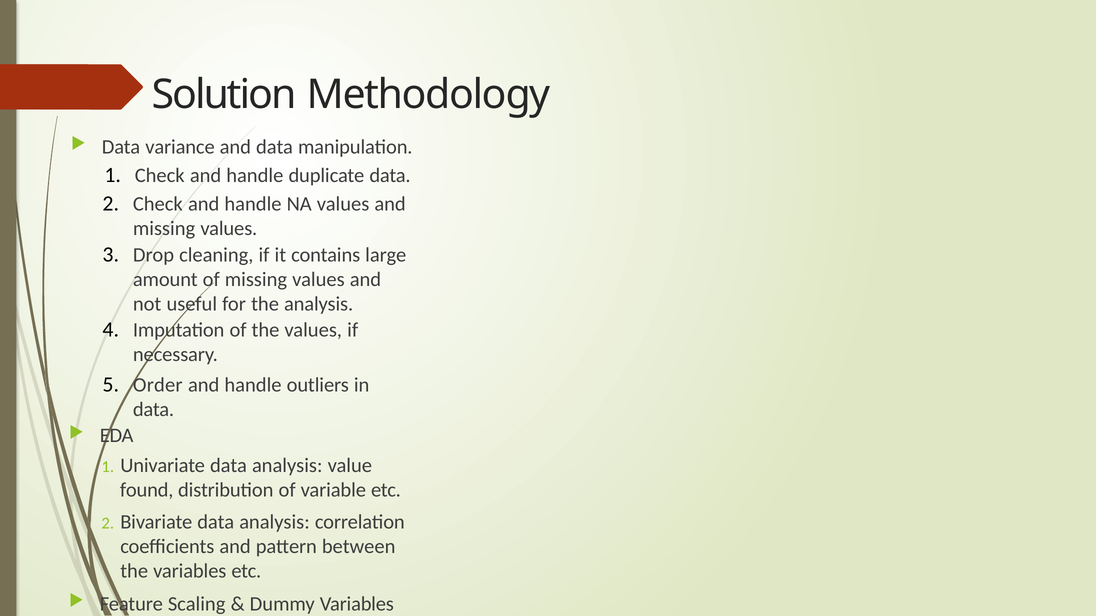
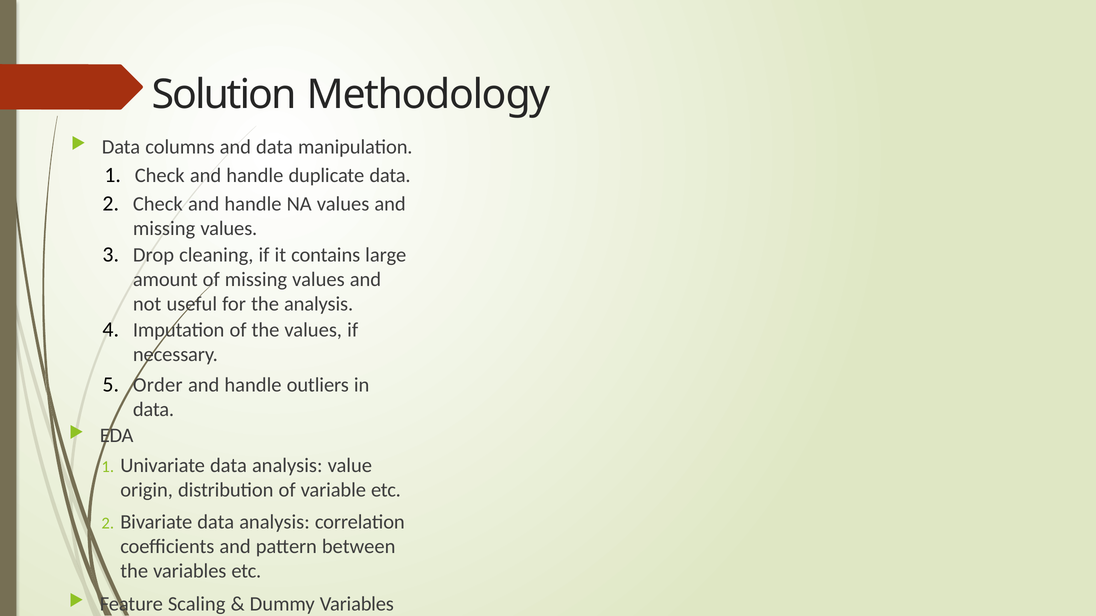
variance: variance -> columns
found: found -> origin
